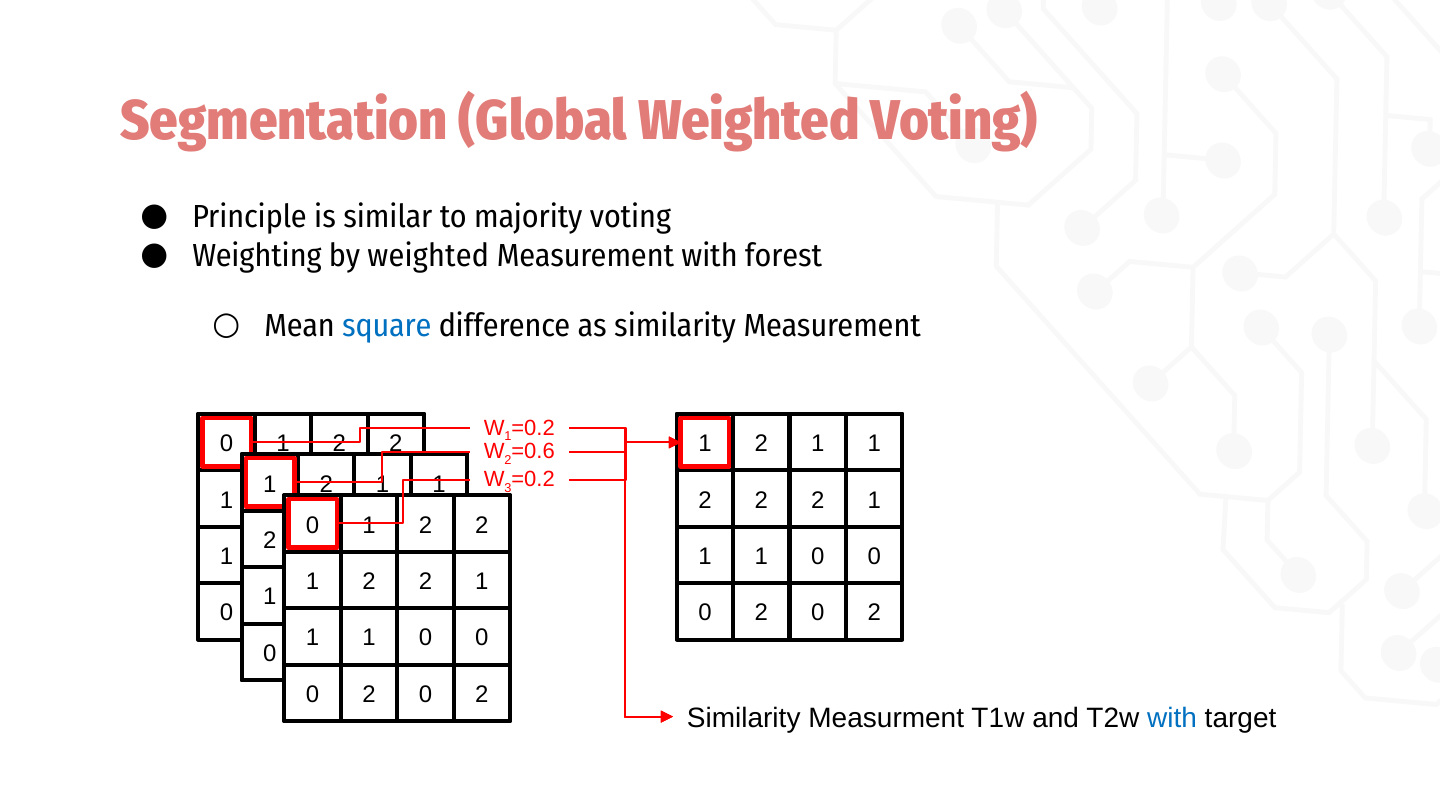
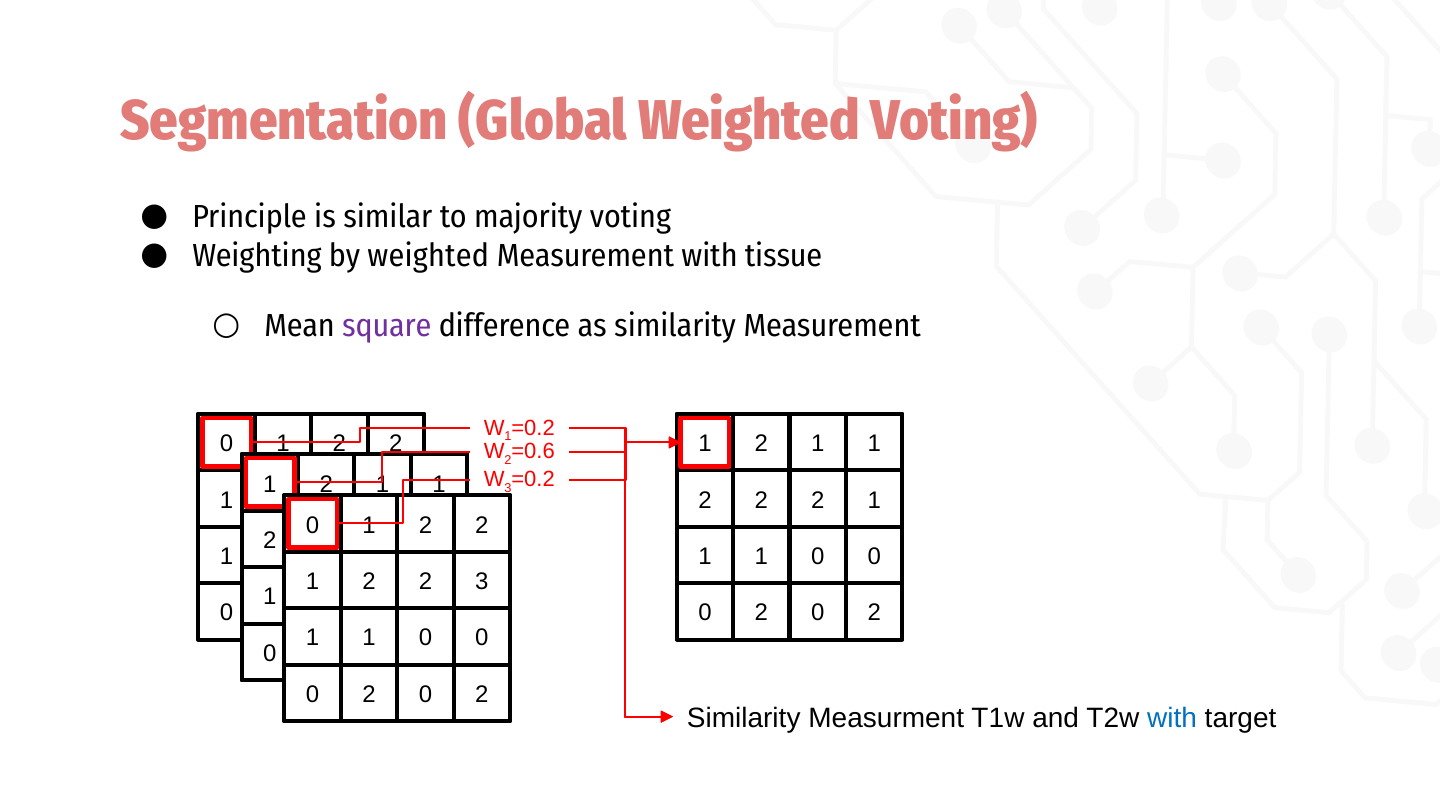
forest: forest -> tissue
square colour: blue -> purple
1 at (482, 582): 1 -> 3
